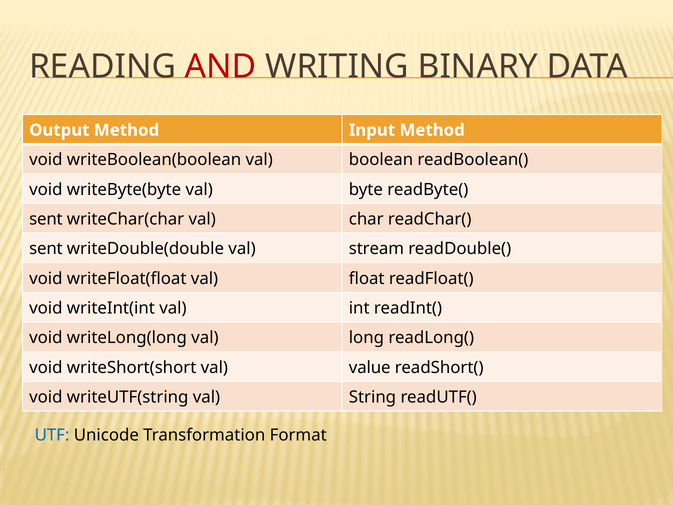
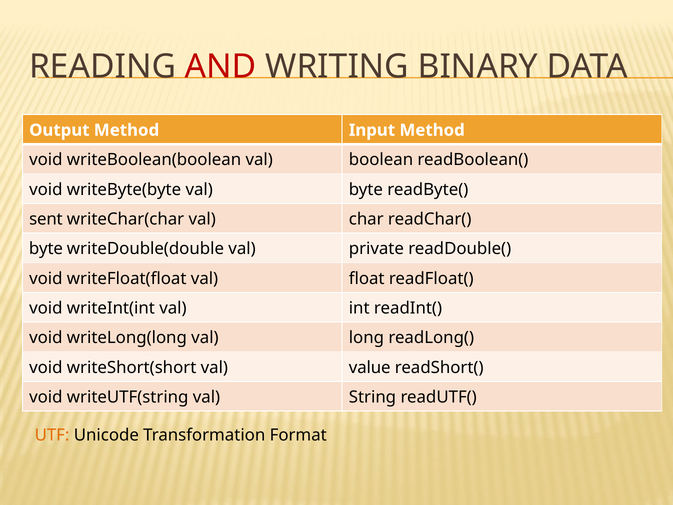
sent at (46, 249): sent -> byte
stream: stream -> private
UTF colour: blue -> orange
